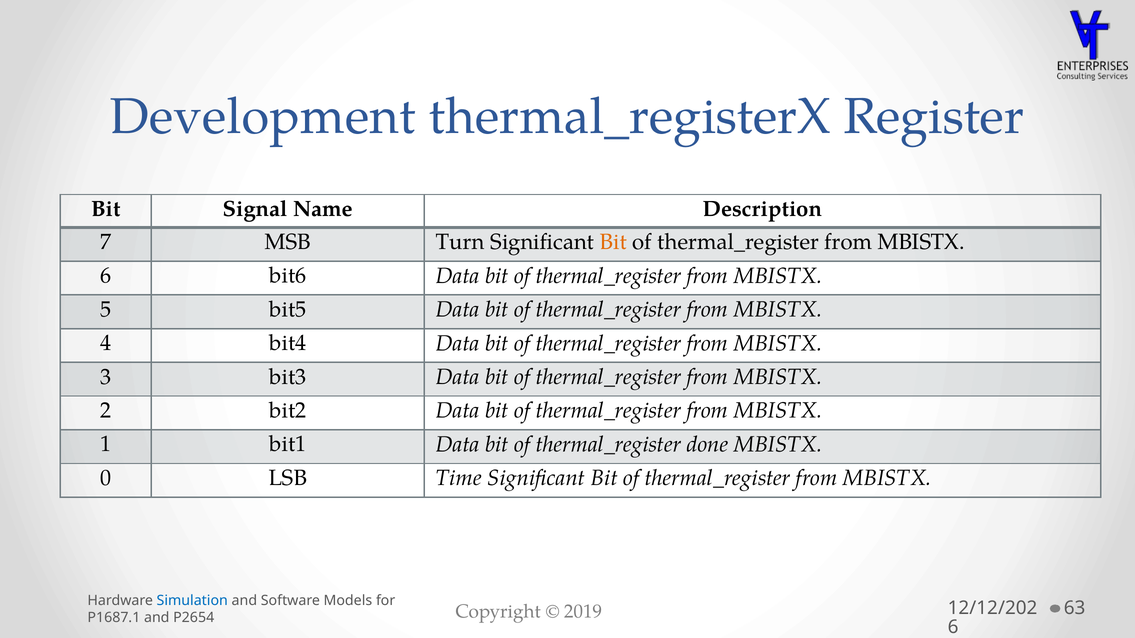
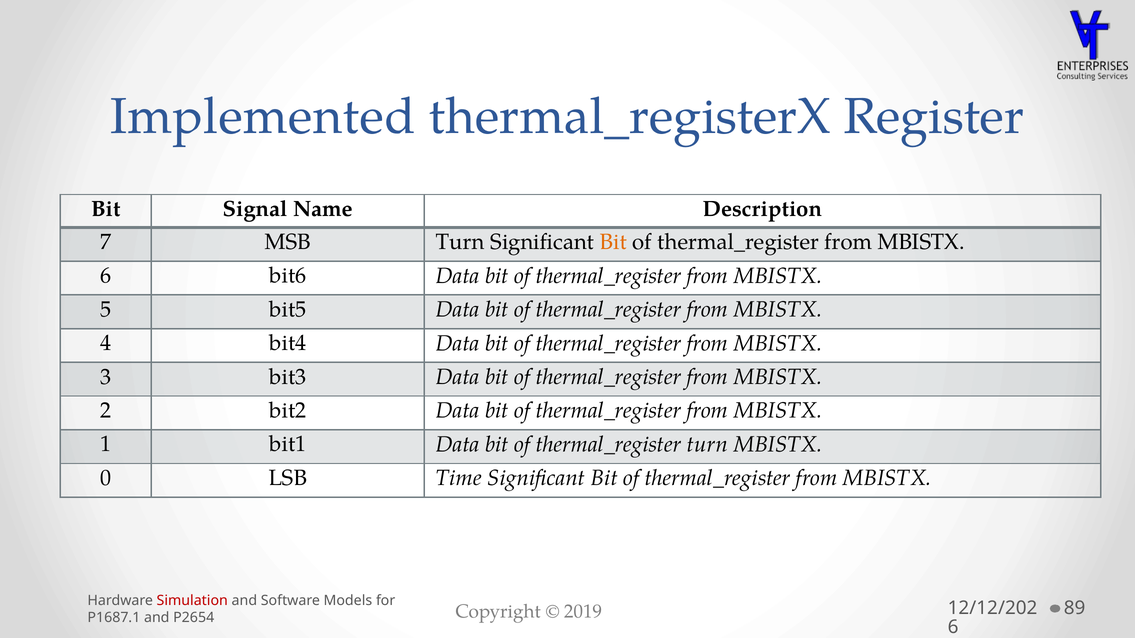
Development: Development -> Implemented
done at (707, 445): done -> turn
Simulation colour: blue -> red
63: 63 -> 89
